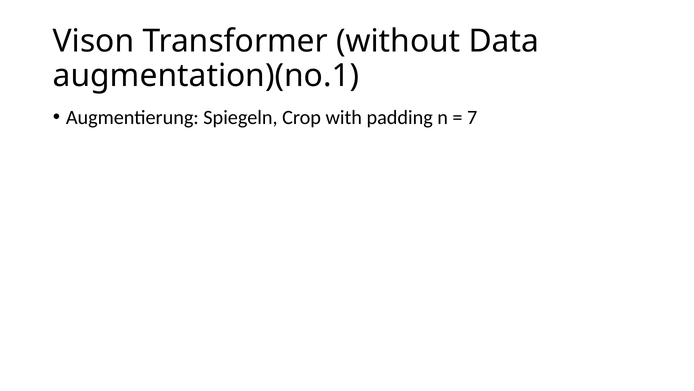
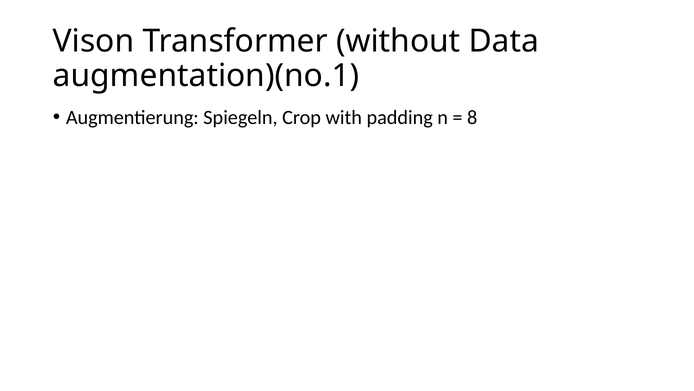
7: 7 -> 8
